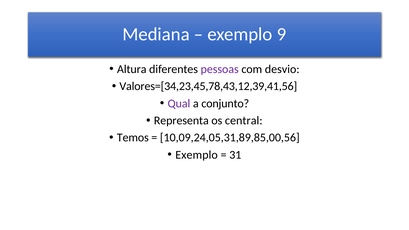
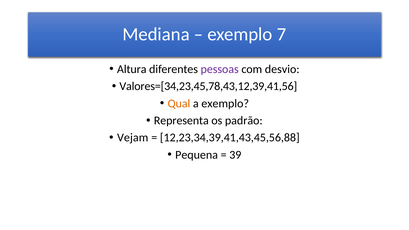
9: 9 -> 7
Qual colour: purple -> orange
a conjunto: conjunto -> exemplo
central: central -> padrão
Temos: Temos -> Vejam
10,09,24,05,31,89,85,00,56: 10,09,24,05,31,89,85,00,56 -> 12,23,34,39,41,43,45,56,88
Exemplo at (197, 155): Exemplo -> Pequena
31: 31 -> 39
